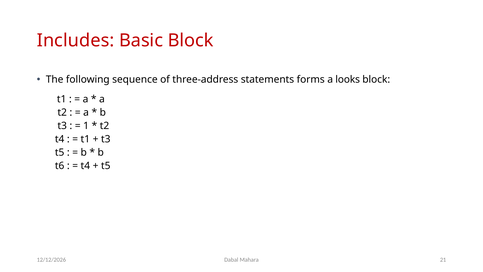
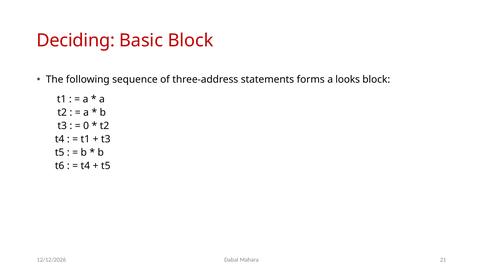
Includes: Includes -> Deciding
1: 1 -> 0
